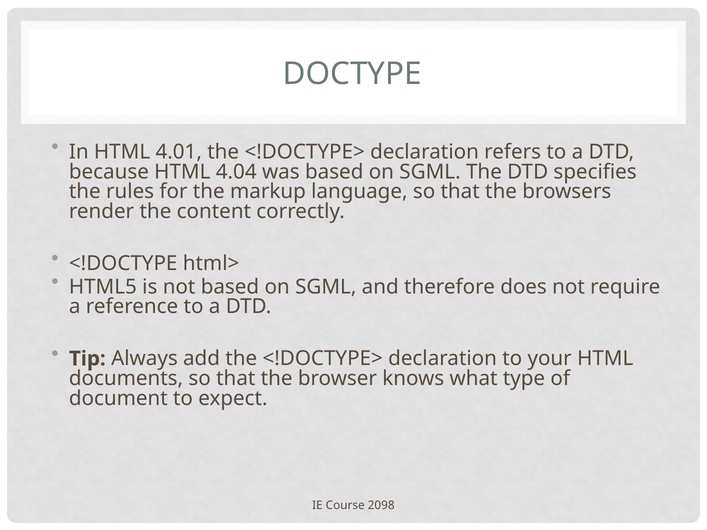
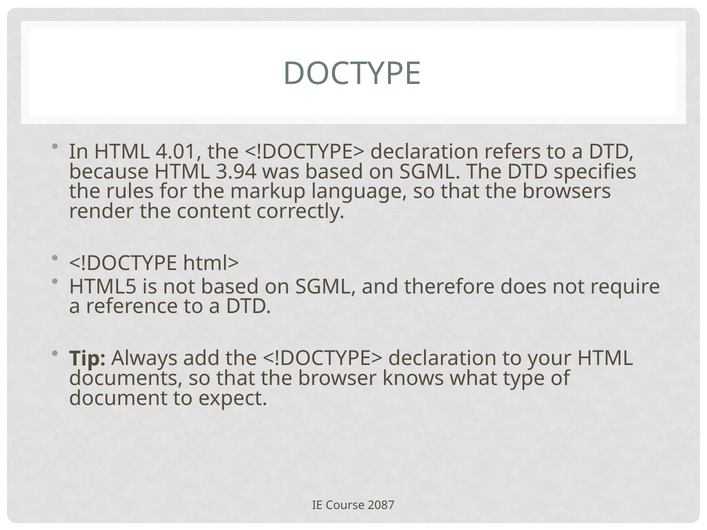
4.04: 4.04 -> 3.94
2098: 2098 -> 2087
